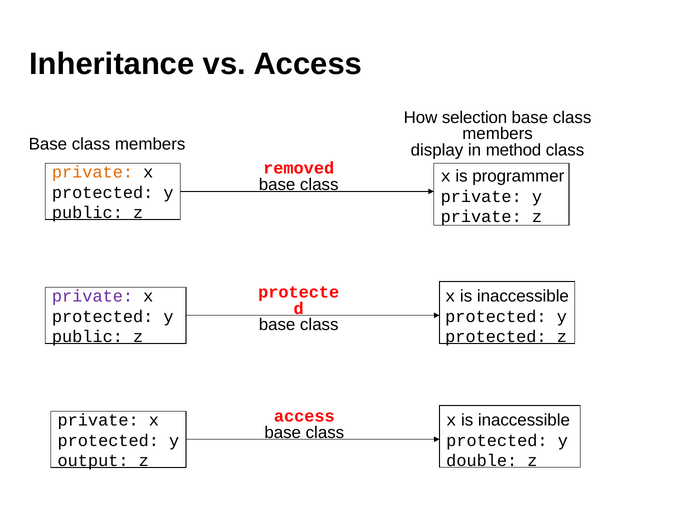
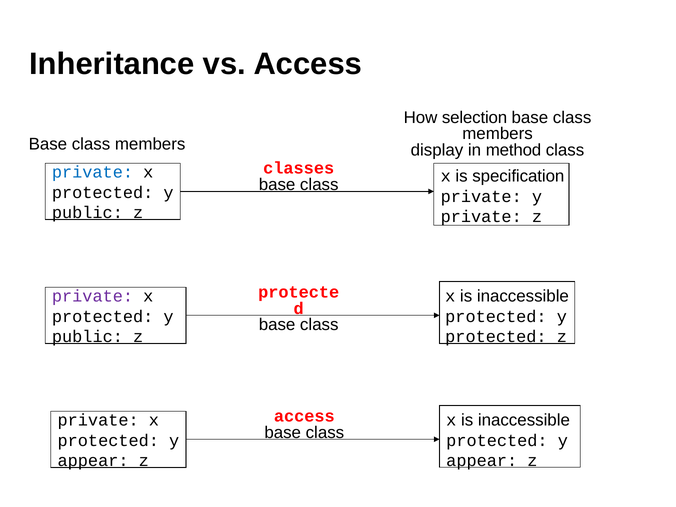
removed: removed -> classes
private at (92, 172) colour: orange -> blue
programmer: programmer -> specification
output at (93, 461): output -> appear
double at (482, 461): double -> appear
